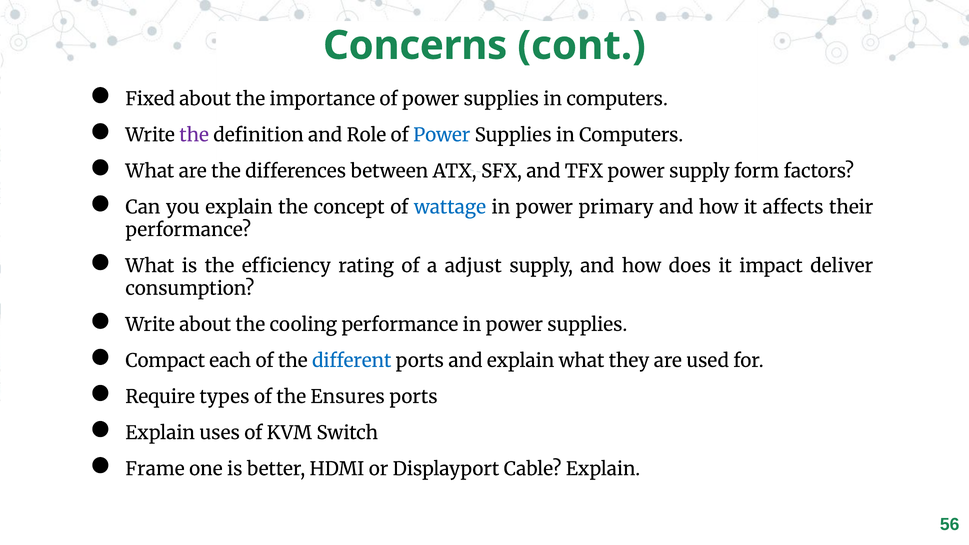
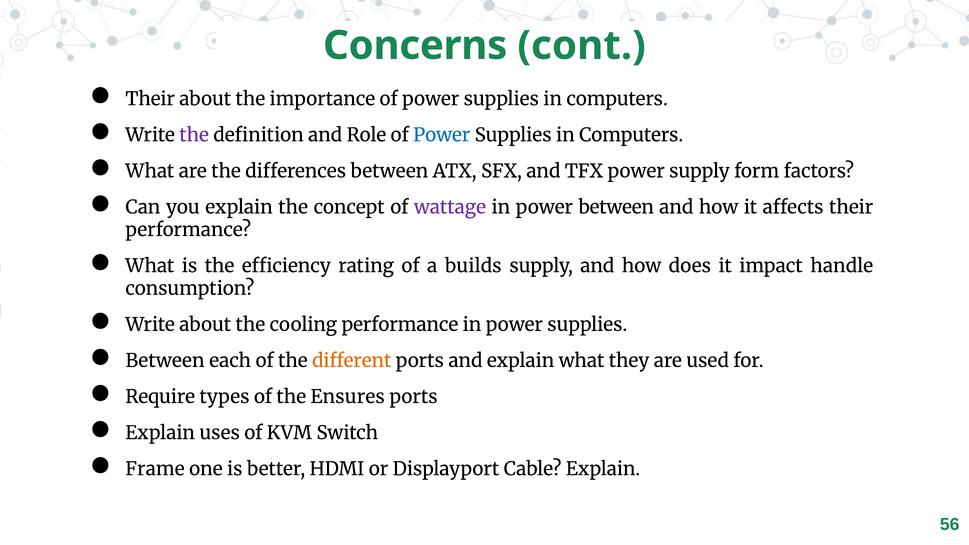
Fixed at (150, 99): Fixed -> Their
wattage colour: blue -> purple
power primary: primary -> between
adjust: adjust -> builds
deliver: deliver -> handle
Compact at (165, 361): Compact -> Between
different colour: blue -> orange
